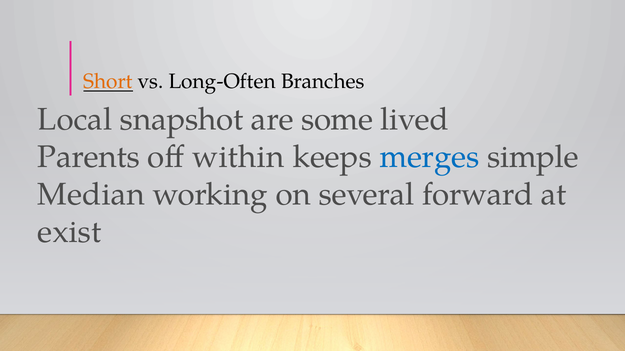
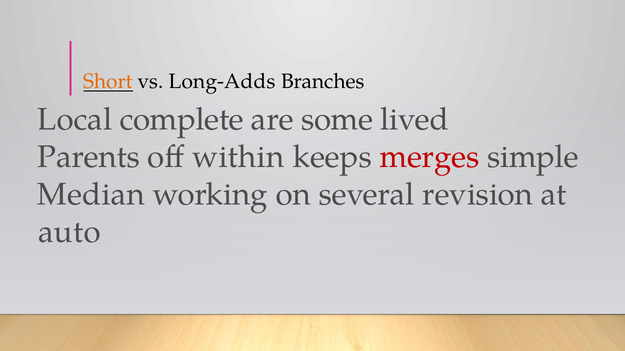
Long-Often: Long-Often -> Long-Adds
snapshot: snapshot -> complete
merges colour: blue -> red
forward: forward -> revision
exist: exist -> auto
